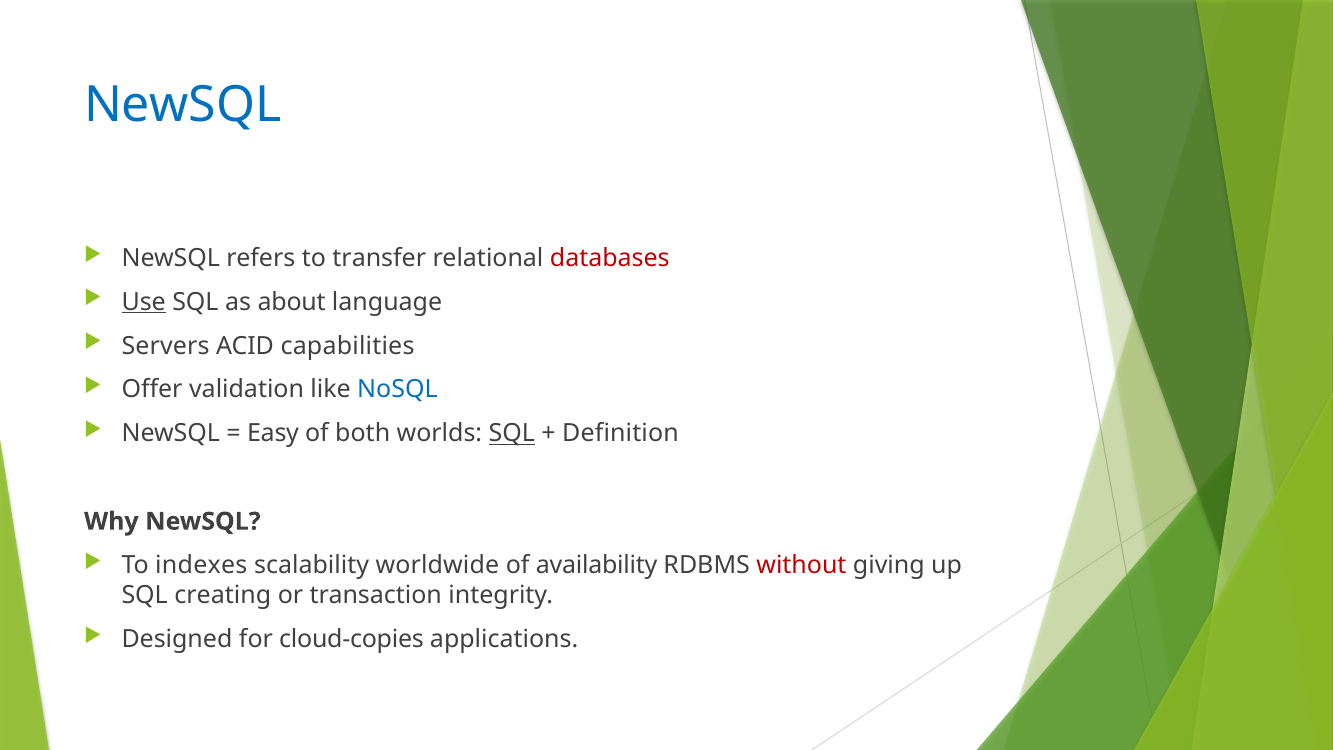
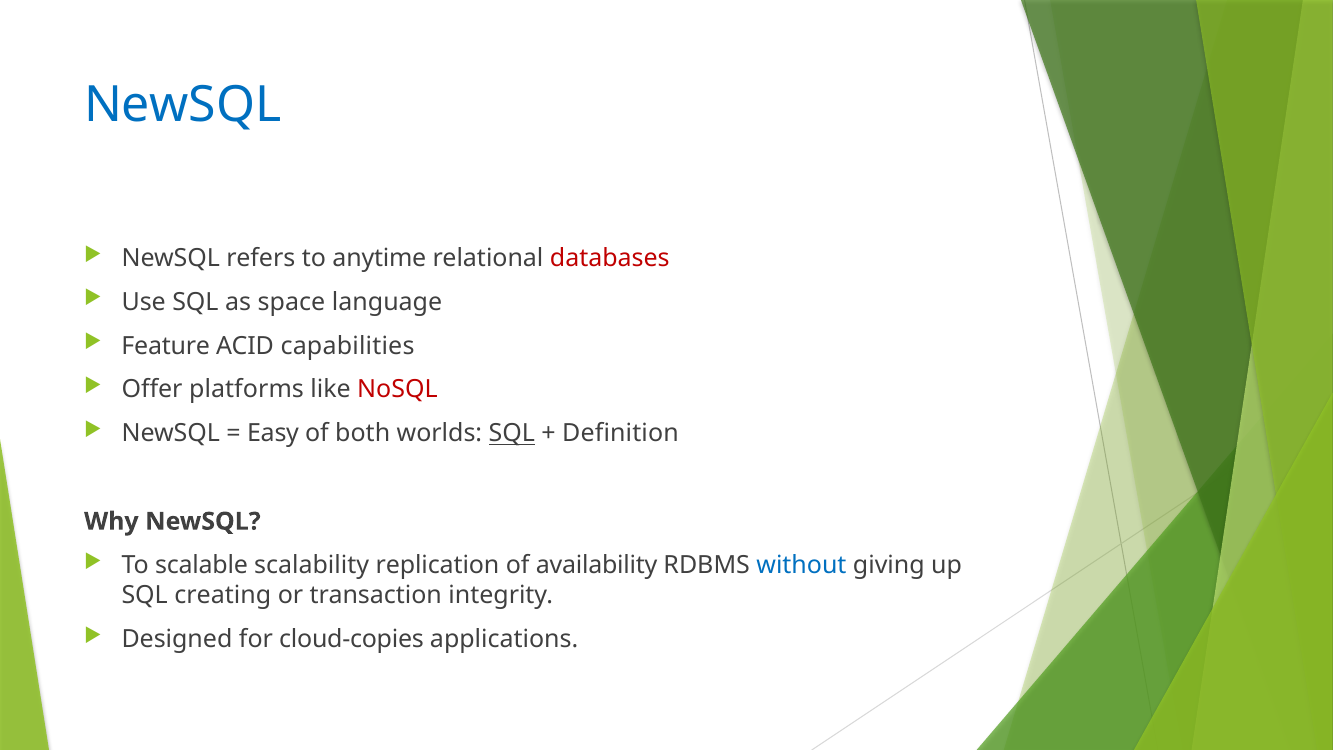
transfer: transfer -> anytime
Use underline: present -> none
about: about -> space
Servers: Servers -> Feature
validation: validation -> platforms
NoSQL colour: blue -> red
indexes: indexes -> scalable
worldwide: worldwide -> replication
without colour: red -> blue
